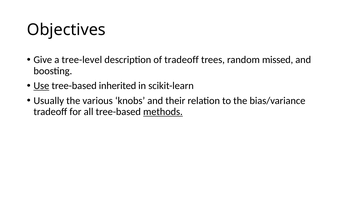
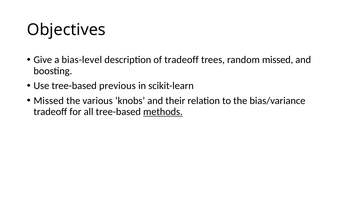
tree-level: tree-level -> bias-level
Use underline: present -> none
inherited: inherited -> previous
Usually at (49, 100): Usually -> Missed
